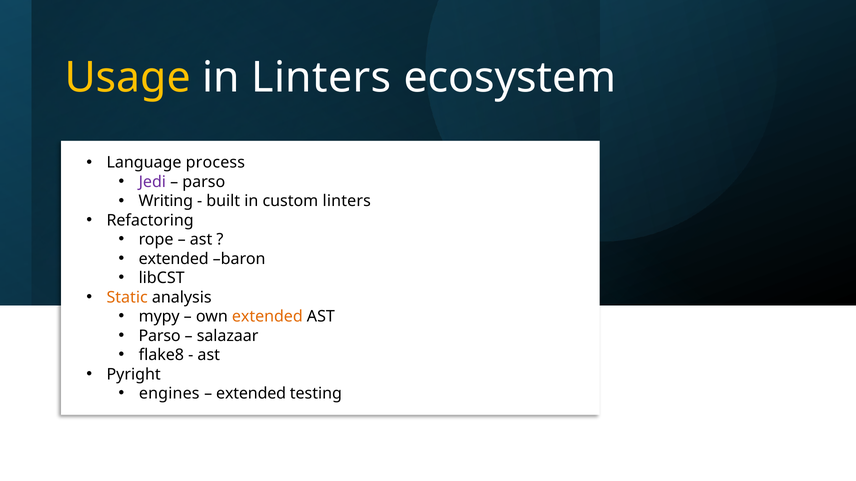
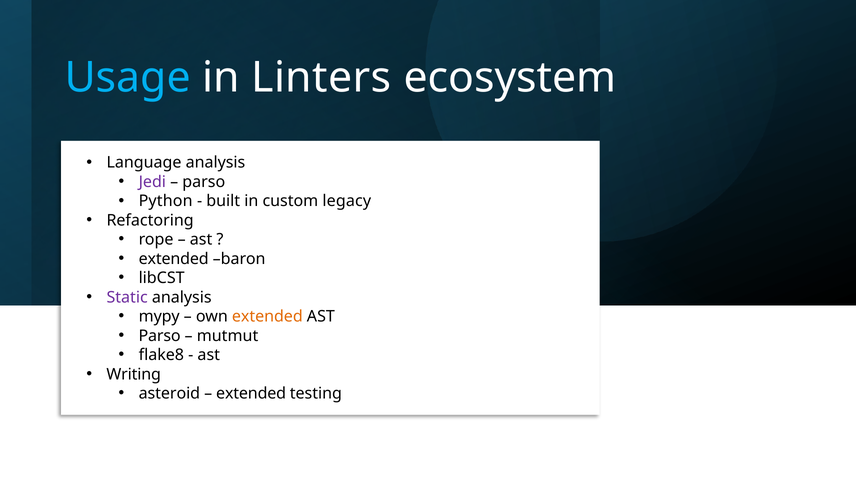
Usage colour: yellow -> light blue
Language process: process -> analysis
Writing: Writing -> Python
custom linters: linters -> legacy
Static colour: orange -> purple
salazaar: salazaar -> mutmut
Pyright: Pyright -> Writing
engines: engines -> asteroid
